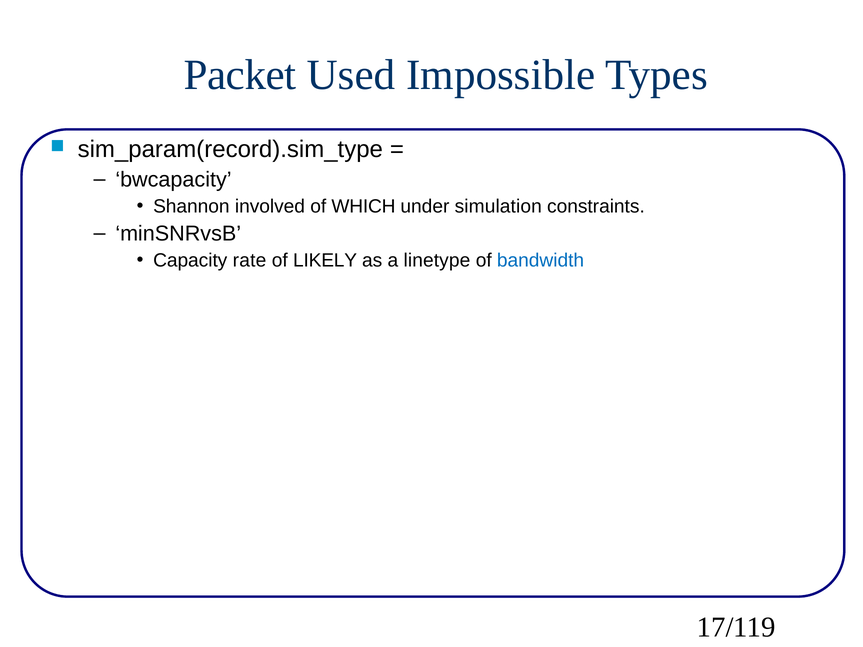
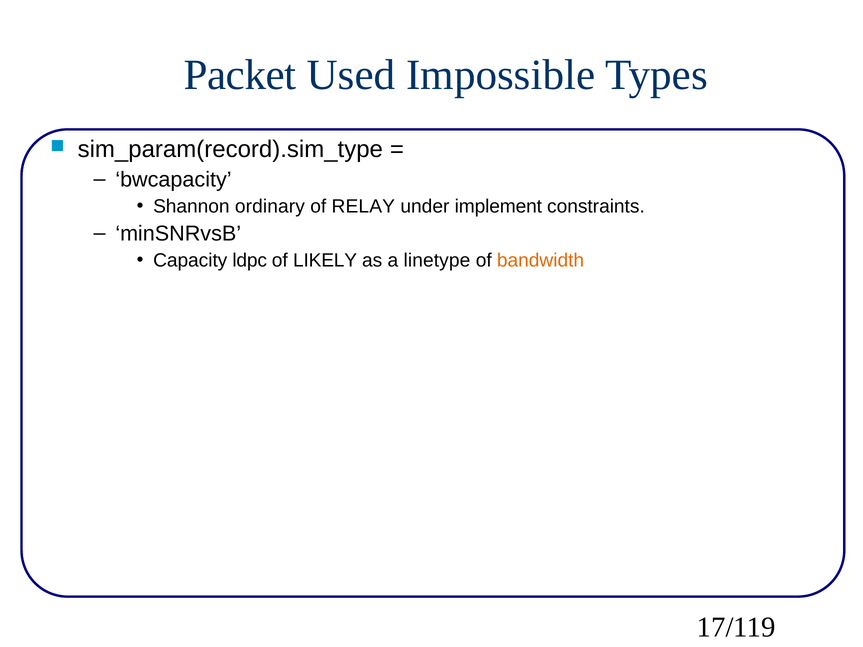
involved: involved -> ordinary
WHICH: WHICH -> RELAY
simulation: simulation -> implement
rate: rate -> ldpc
bandwidth colour: blue -> orange
